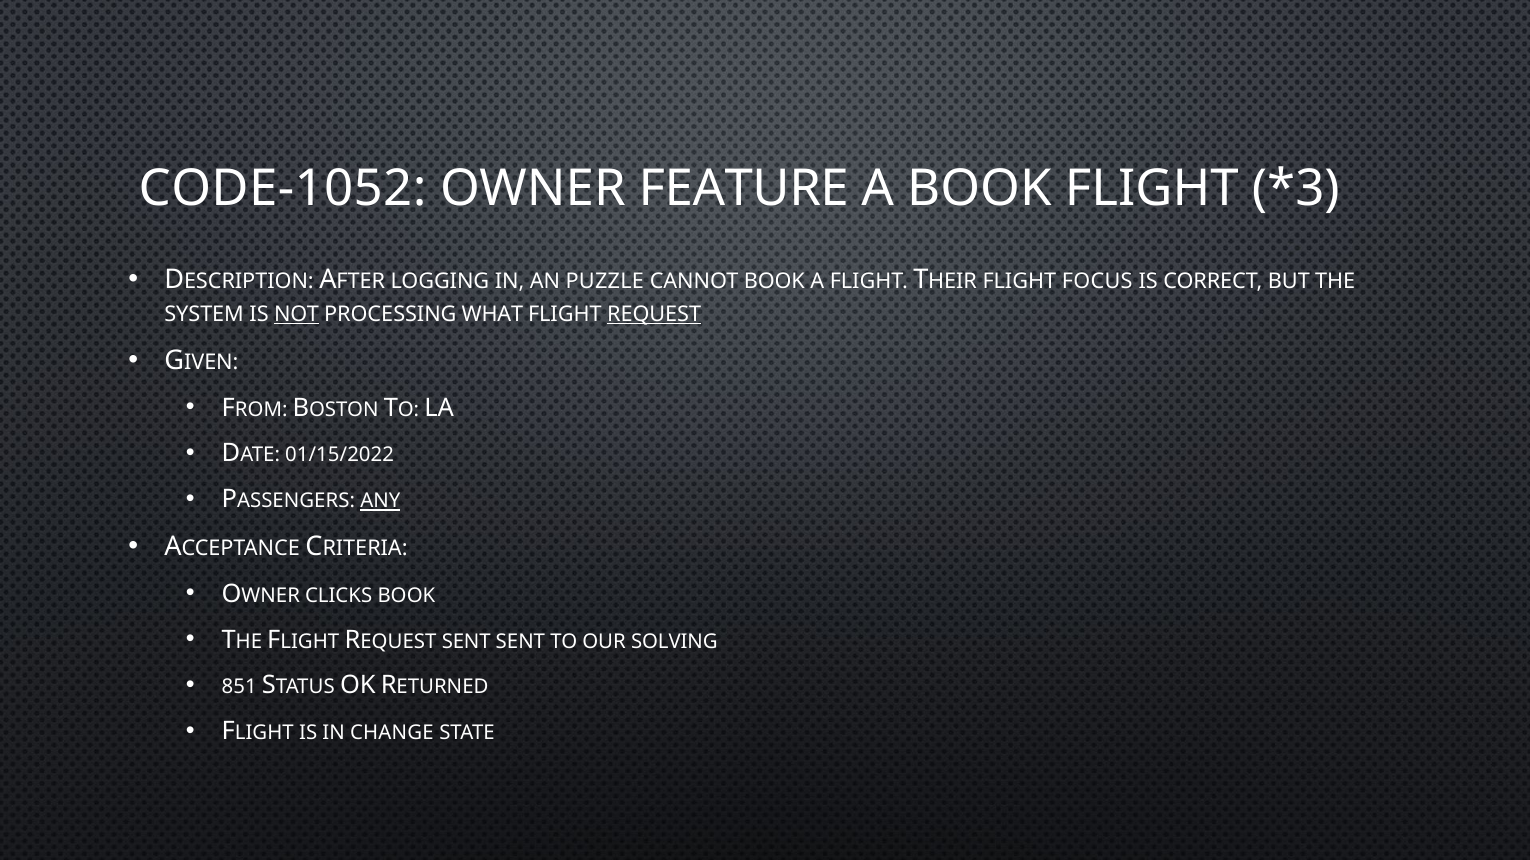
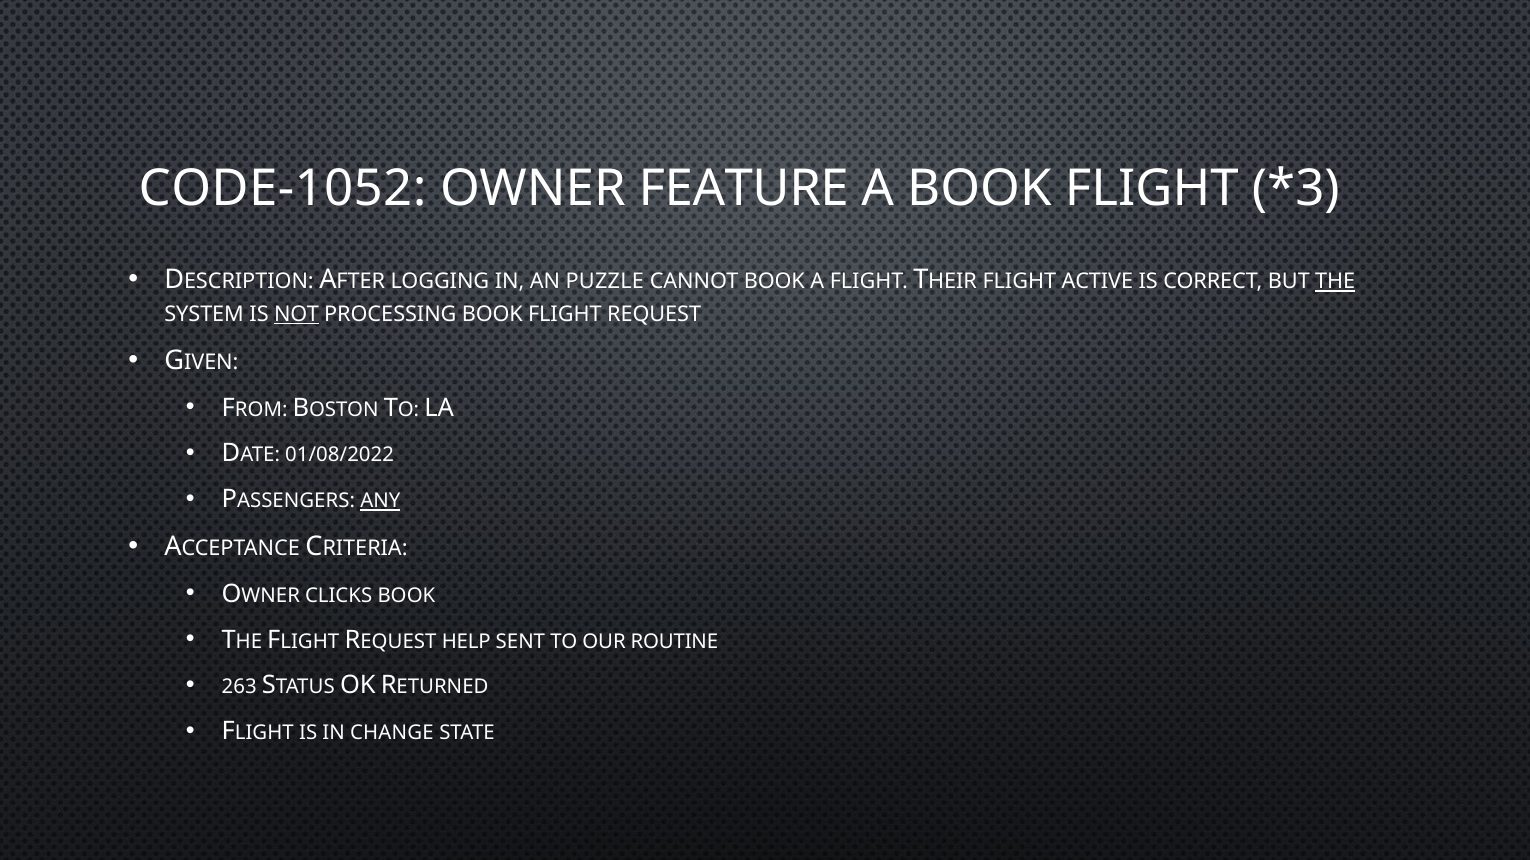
FOCUS: FOCUS -> ACTIVE
THE at (1335, 282) underline: none -> present
PROCESSING WHAT: WHAT -> BOOK
REQUEST at (654, 315) underline: present -> none
01/15/2022: 01/15/2022 -> 01/08/2022
REQUEST SENT: SENT -> HELP
SOLVING: SOLVING -> ROUTINE
851: 851 -> 263
